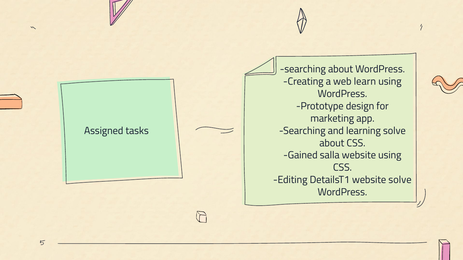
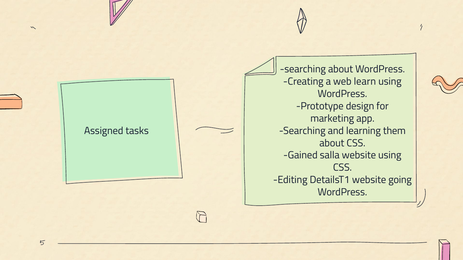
learning solve: solve -> them
website solve: solve -> going
